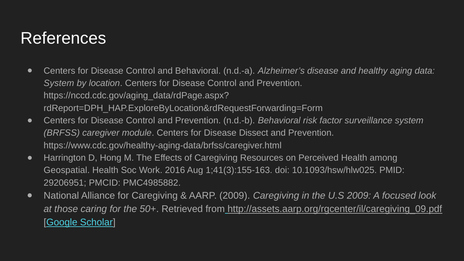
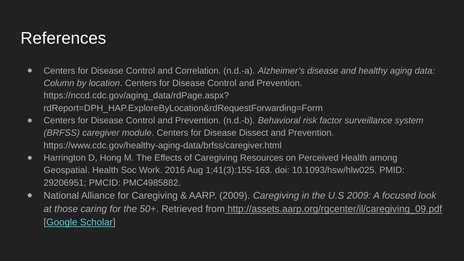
and Behavioral: Behavioral -> Correlation
System at (59, 83): System -> Column
